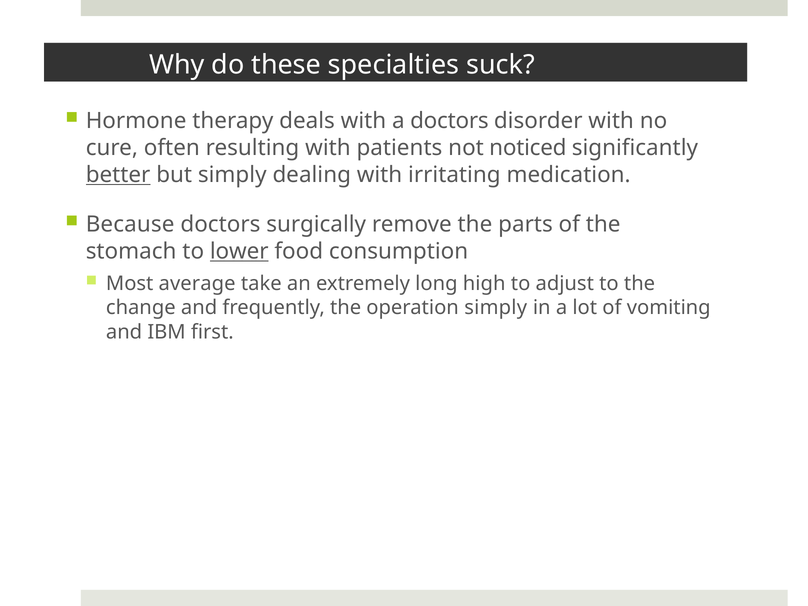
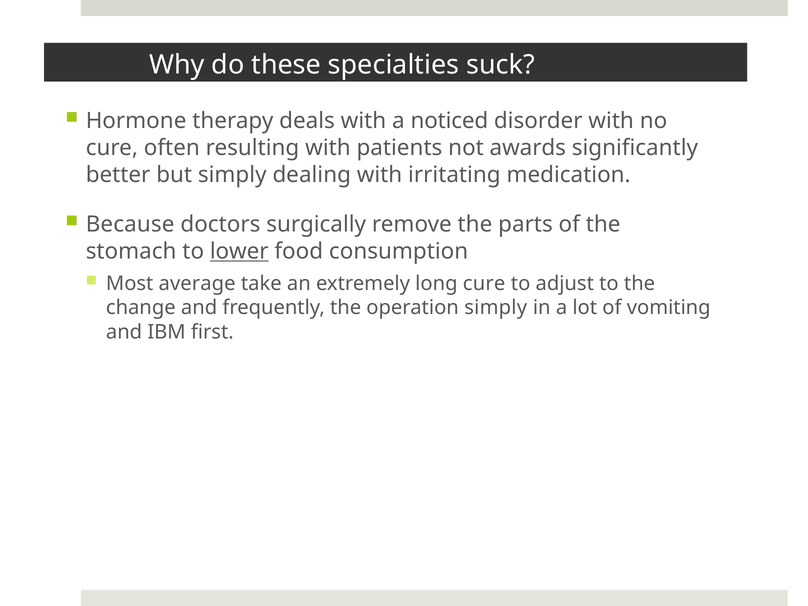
a doctors: doctors -> noticed
noticed: noticed -> awards
better underline: present -> none
long high: high -> cure
